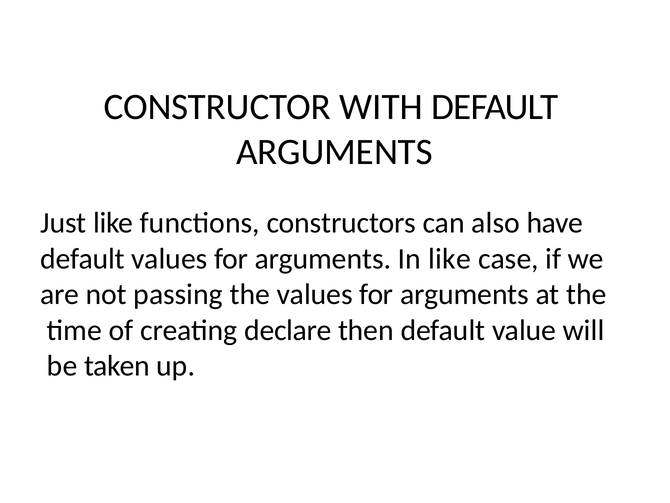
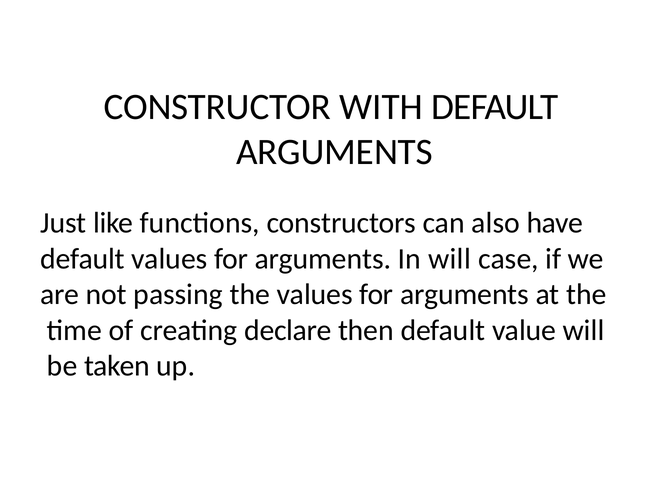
In like: like -> will
